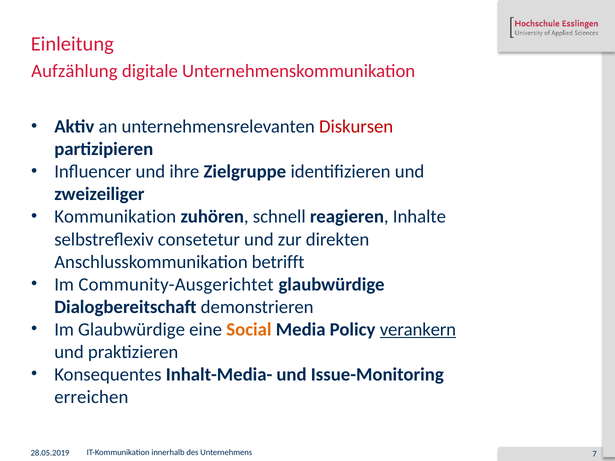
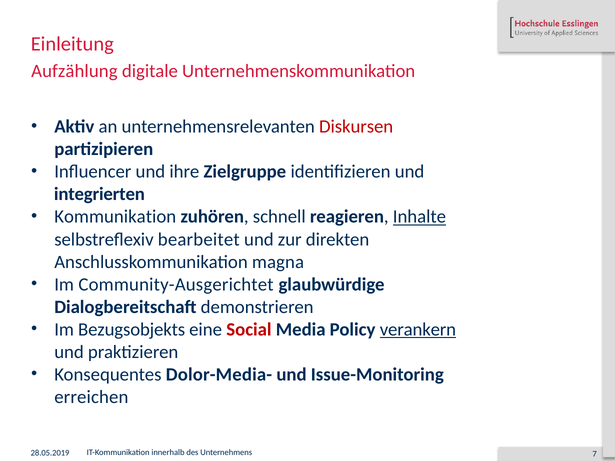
zweizeiliger: zweizeiliger -> integrierten
Inhalte underline: none -> present
consetetur: consetetur -> bearbeitet
betrifft: betrifft -> magna
Im Glaubwürdige: Glaubwürdige -> Bezugsobjekts
Social colour: orange -> red
Inhalt-Media-: Inhalt-Media- -> Dolor-Media-
